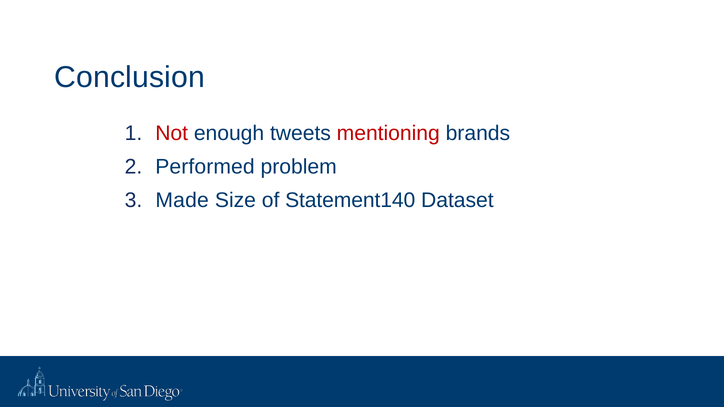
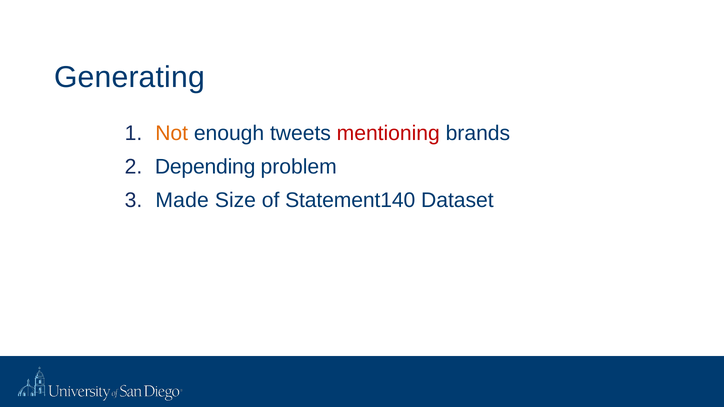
Conclusion: Conclusion -> Generating
Not colour: red -> orange
Performed: Performed -> Depending
